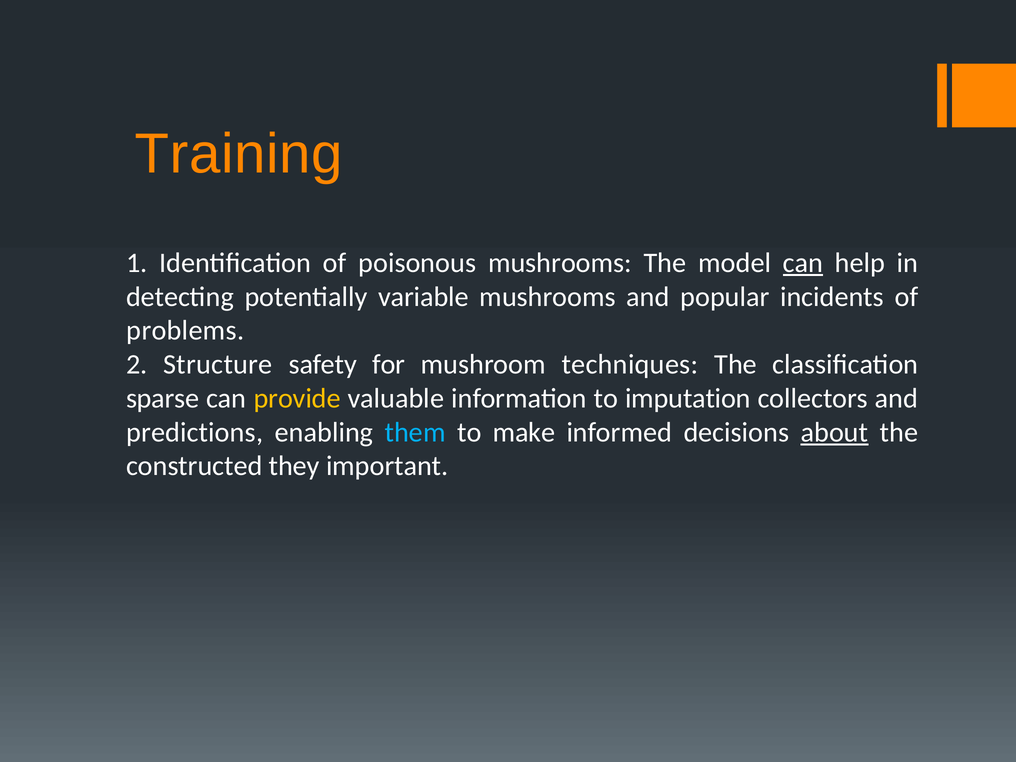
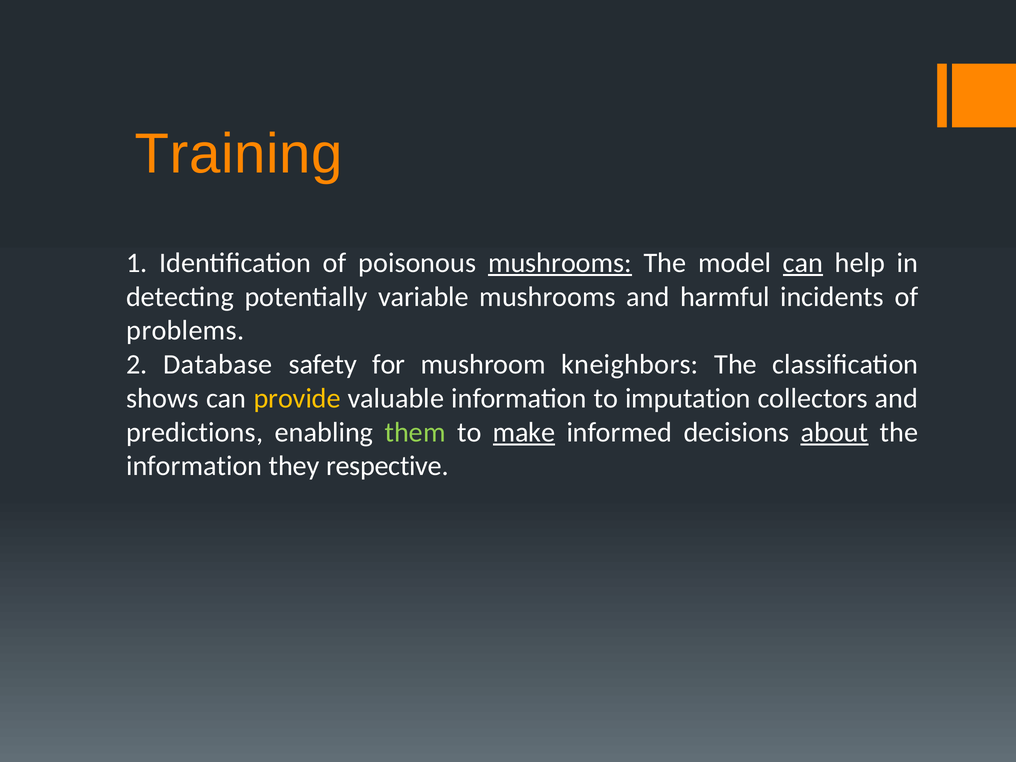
mushrooms at (560, 263) underline: none -> present
popular: popular -> harmful
Structure: Structure -> Database
techniques: techniques -> kneighbors
sparse: sparse -> shows
them colour: light blue -> light green
make underline: none -> present
constructed at (194, 466): constructed -> information
important: important -> respective
